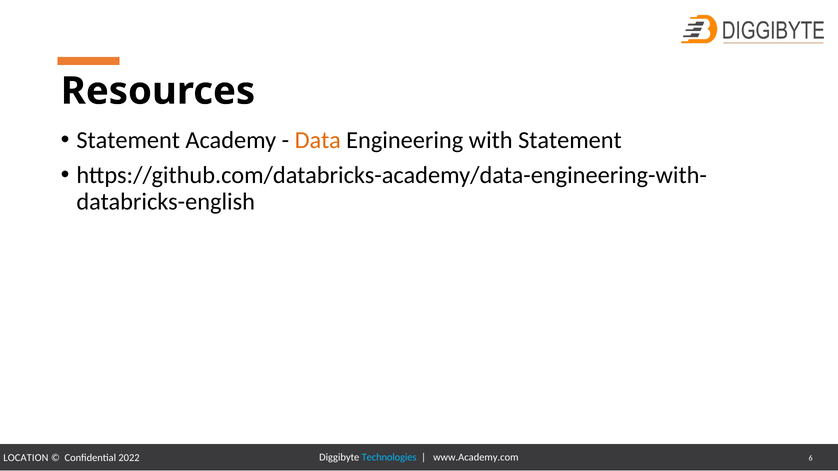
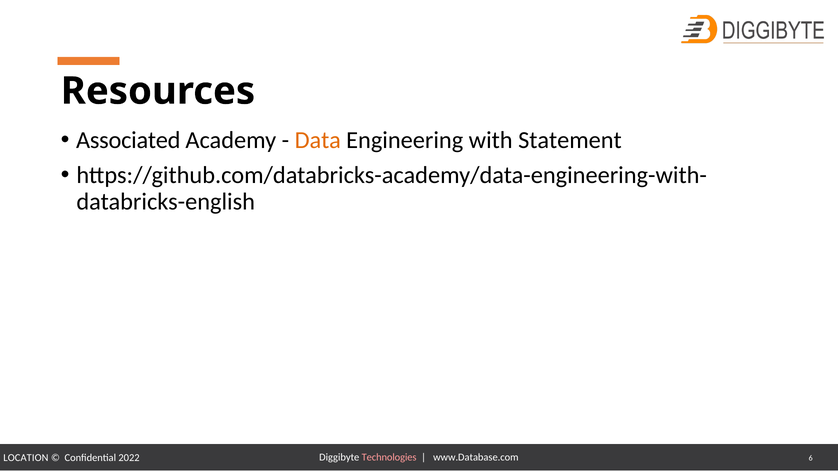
Statement at (128, 140): Statement -> Associated
Technologies colour: light blue -> pink
www.Academy.com: www.Academy.com -> www.Database.com
